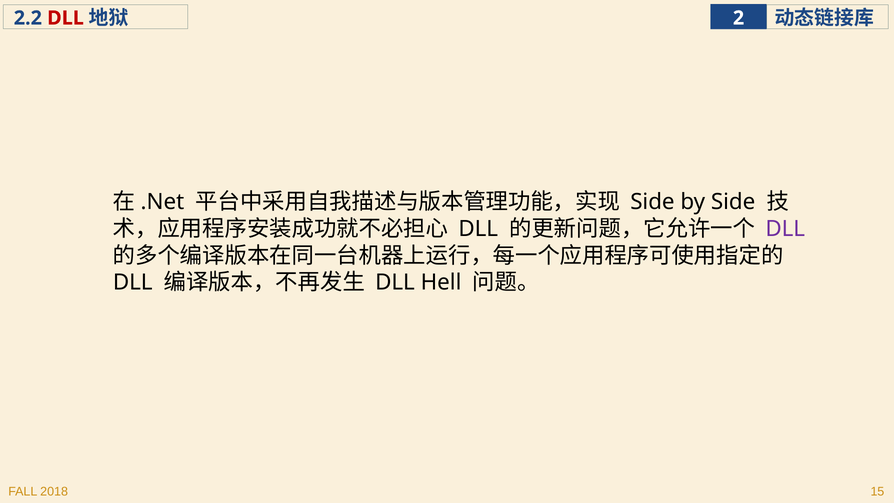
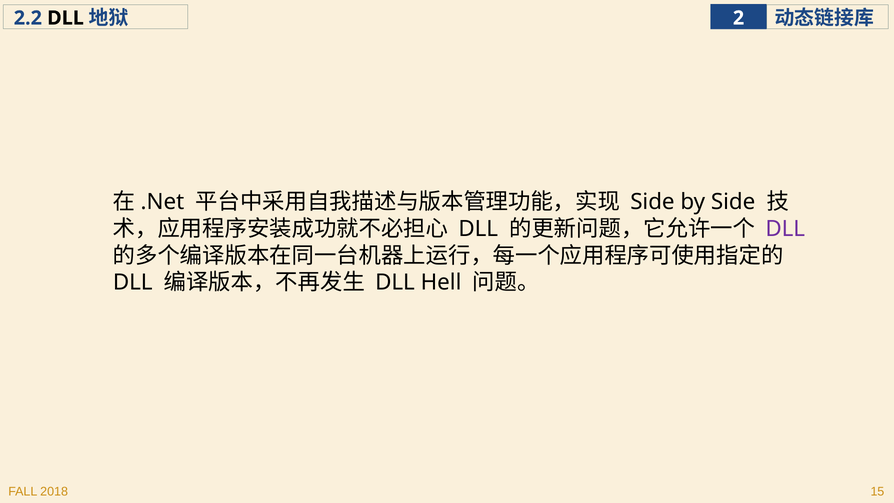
DLL at (66, 18) colour: red -> black
